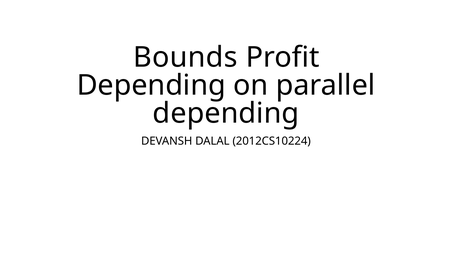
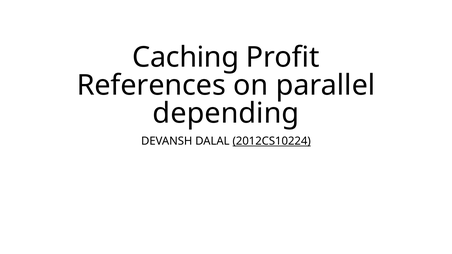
Bounds: Bounds -> Caching
Depending at (151, 85): Depending -> References
2012CS10224 underline: none -> present
